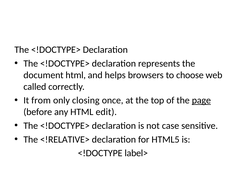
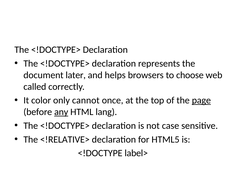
document html: html -> later
from: from -> color
closing: closing -> cannot
any underline: none -> present
edit: edit -> lang
